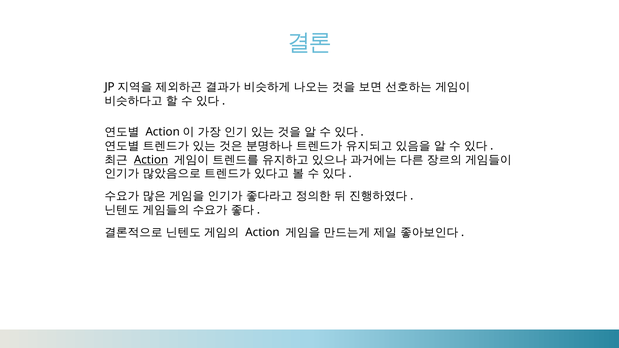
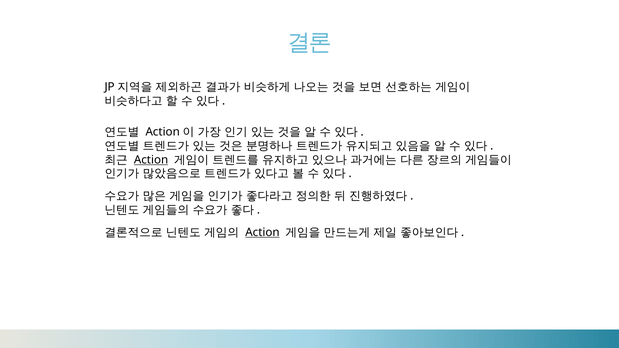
Action at (262, 233) underline: none -> present
